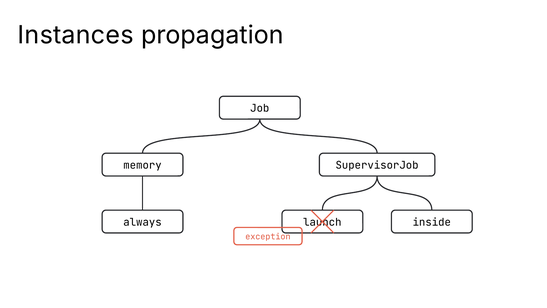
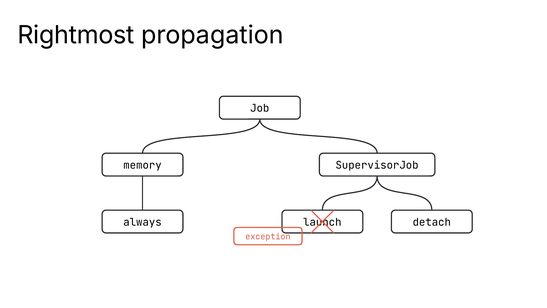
Instances: Instances -> Rightmost
inside: inside -> detach
